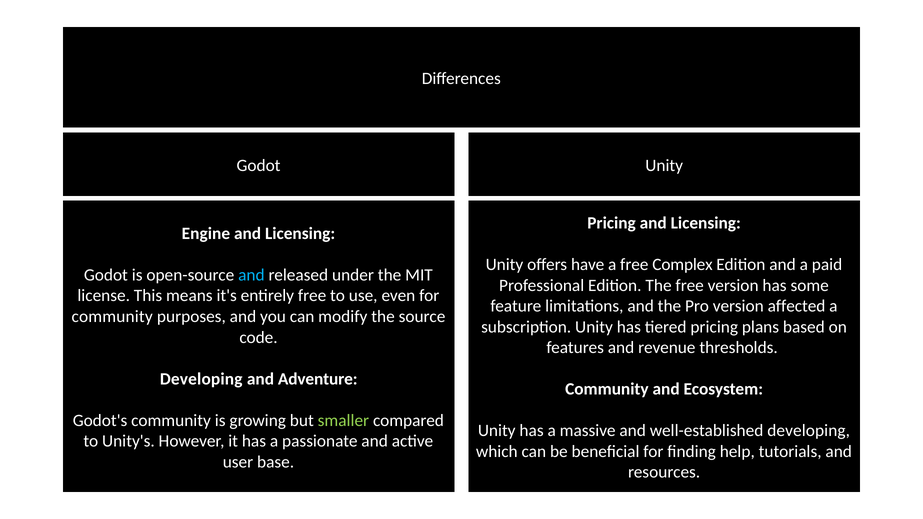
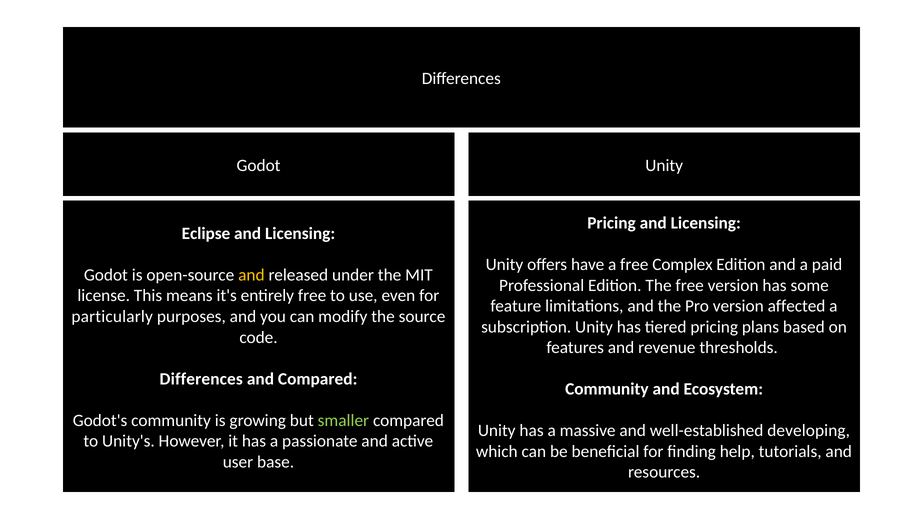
Engine: Engine -> Eclipse
and at (251, 275) colour: light blue -> yellow
community at (112, 317): community -> particularly
Developing at (201, 379): Developing -> Differences
and Adventure: Adventure -> Compared
